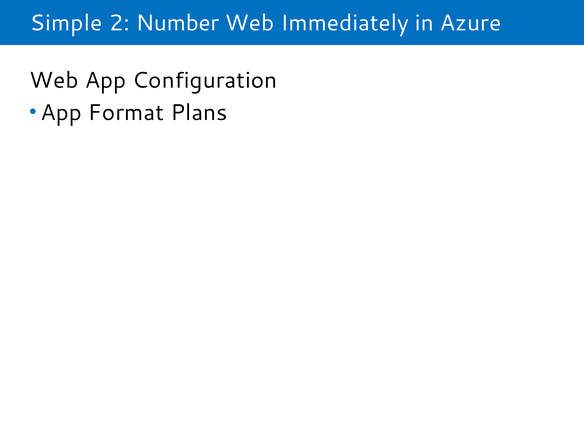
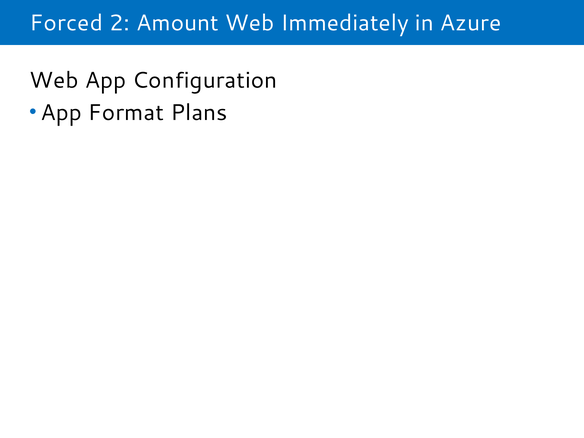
Simple: Simple -> Forced
Number: Number -> Amount
